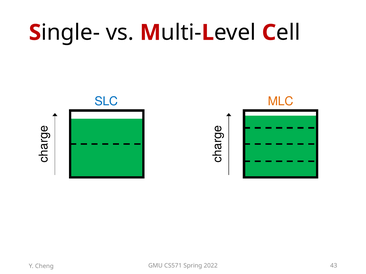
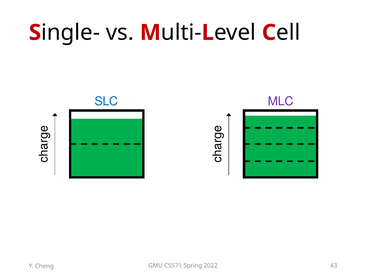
MLC colour: orange -> purple
